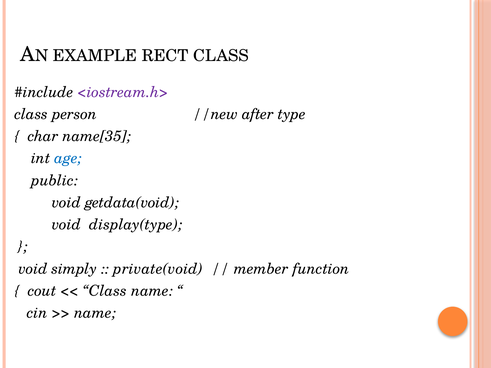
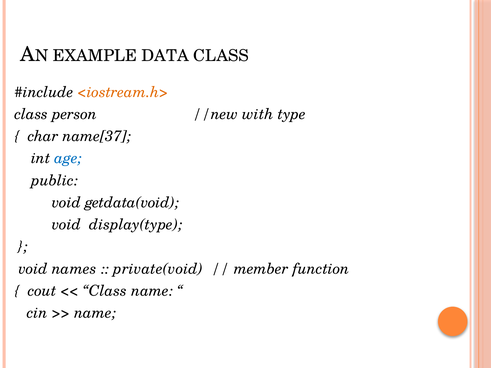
RECT: RECT -> DATA
<iostream.h> colour: purple -> orange
after: after -> with
name[35: name[35 -> name[37
simply: simply -> names
